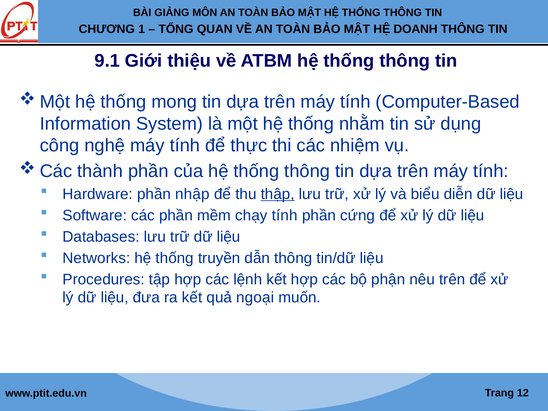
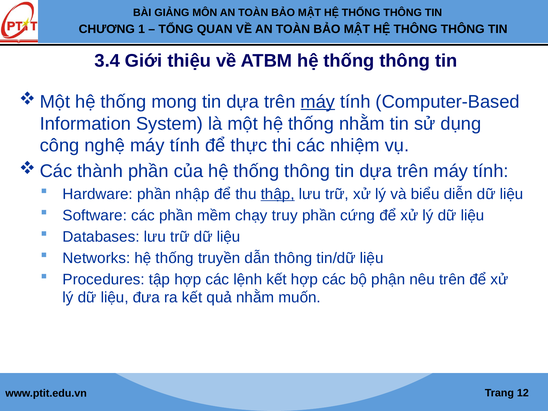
HỆ DOANH: DOANH -> THÔNG
9.1: 9.1 -> 3.4
máy at (318, 102) underline: none -> present
chạy tính: tính -> truy
quả ngoại: ngoại -> nhằm
